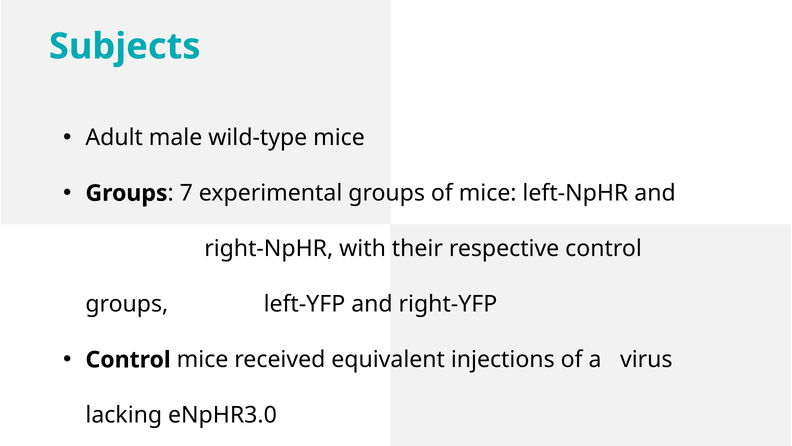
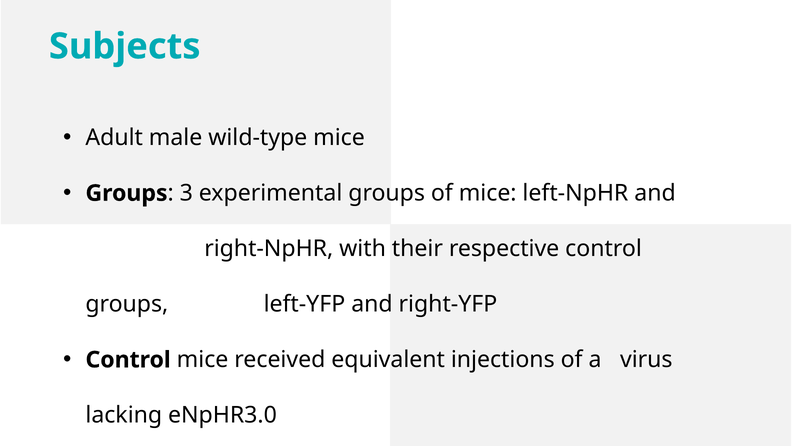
7: 7 -> 3
